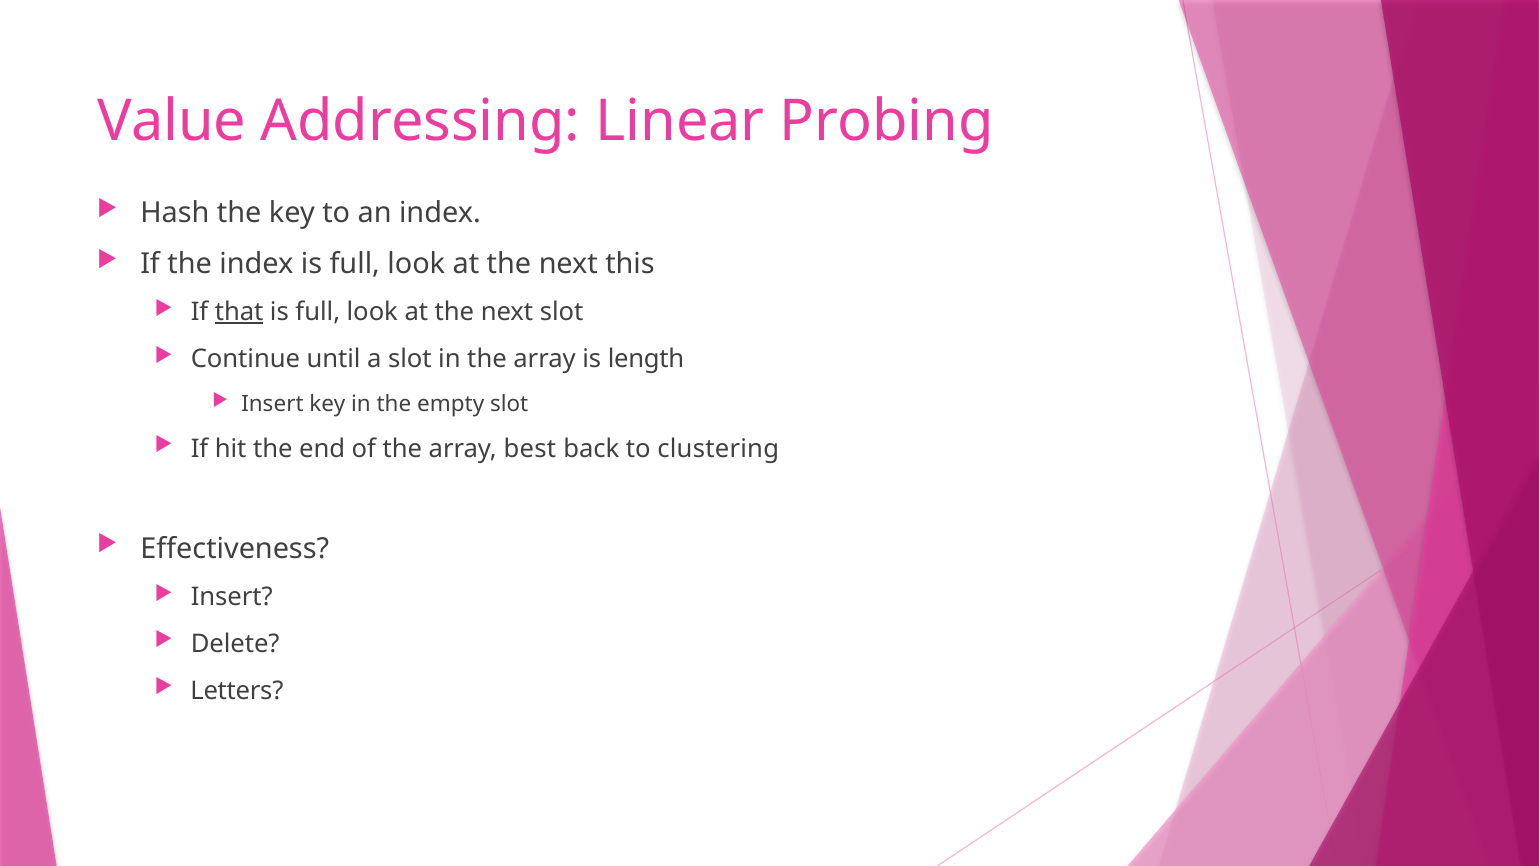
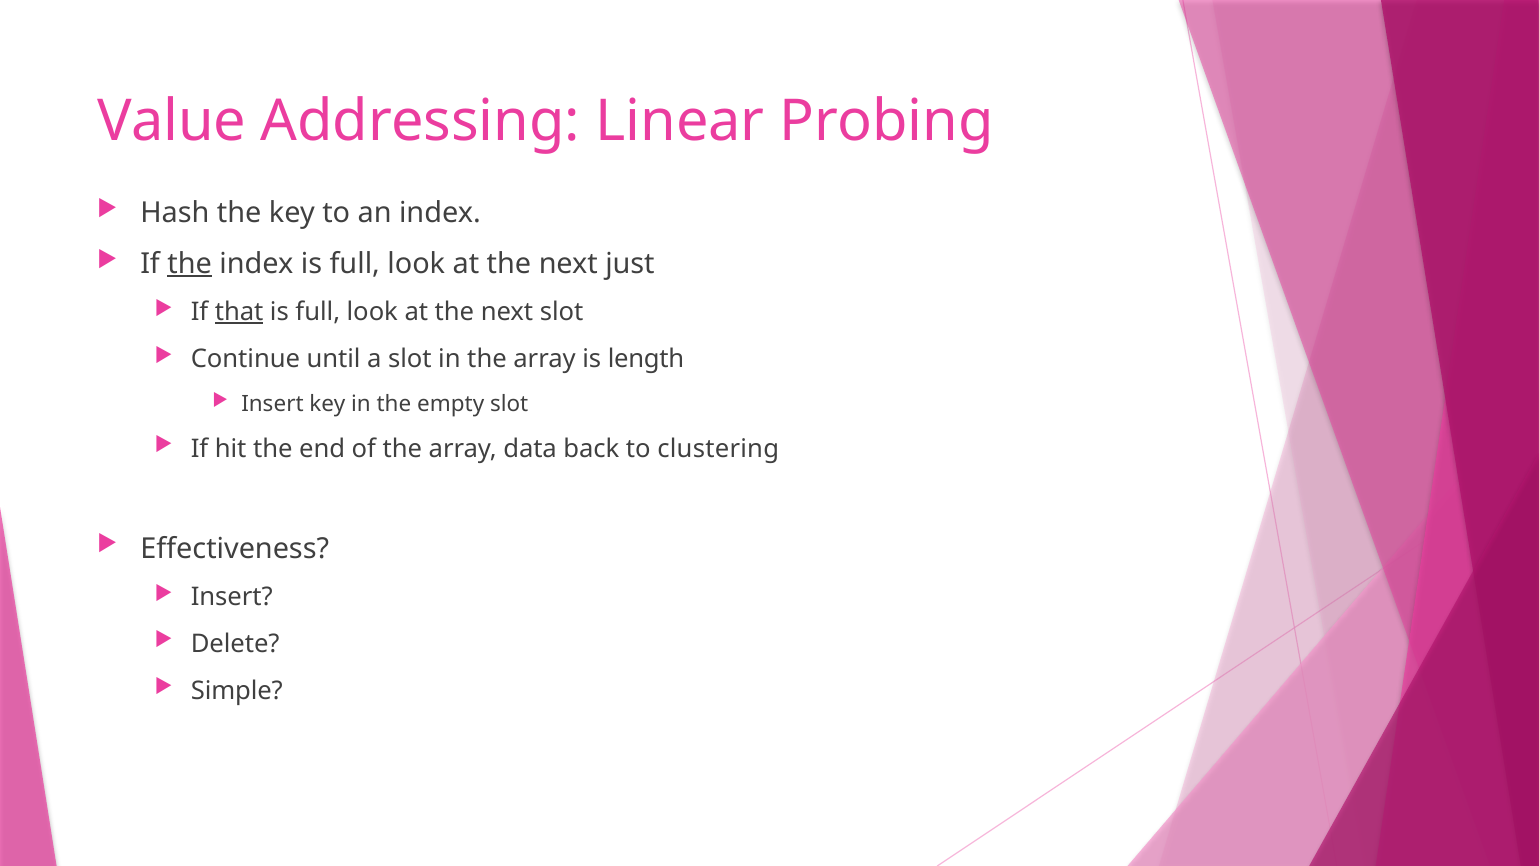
the at (190, 264) underline: none -> present
this: this -> just
best: best -> data
Letters: Letters -> Simple
